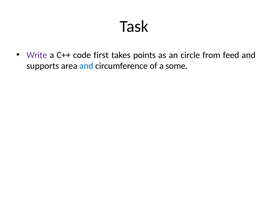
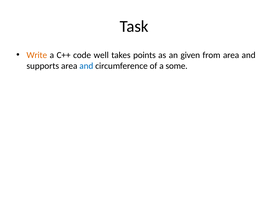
Write colour: purple -> orange
first: first -> well
circle: circle -> given
from feed: feed -> area
